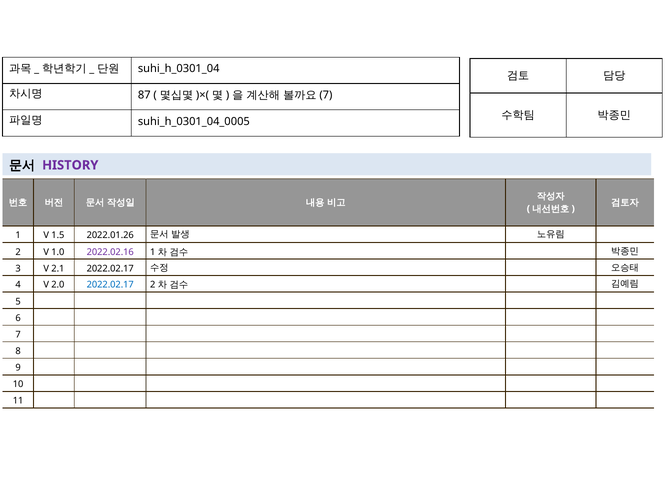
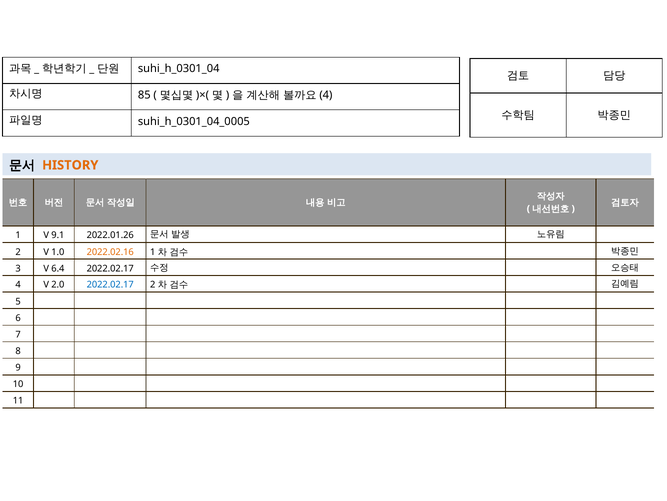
87: 87 -> 85
7 at (326, 95): 7 -> 4
HISTORY colour: purple -> orange
1.5: 1.5 -> 9.1
2022.02.16 colour: purple -> orange
2.1: 2.1 -> 6.4
